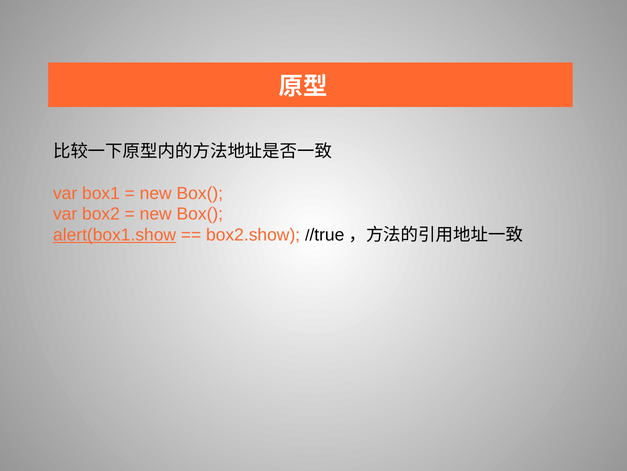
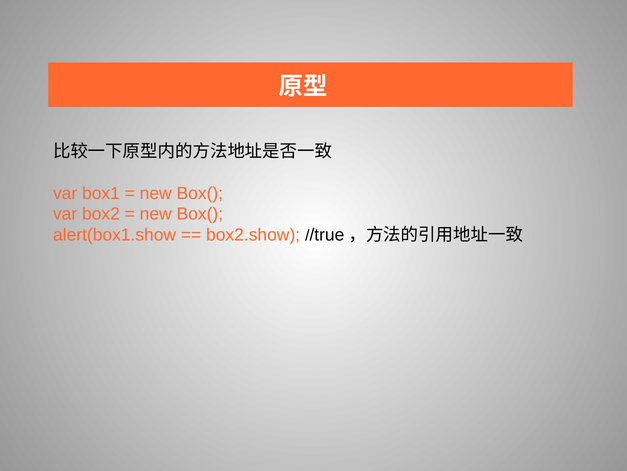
alert(box1.show underline: present -> none
